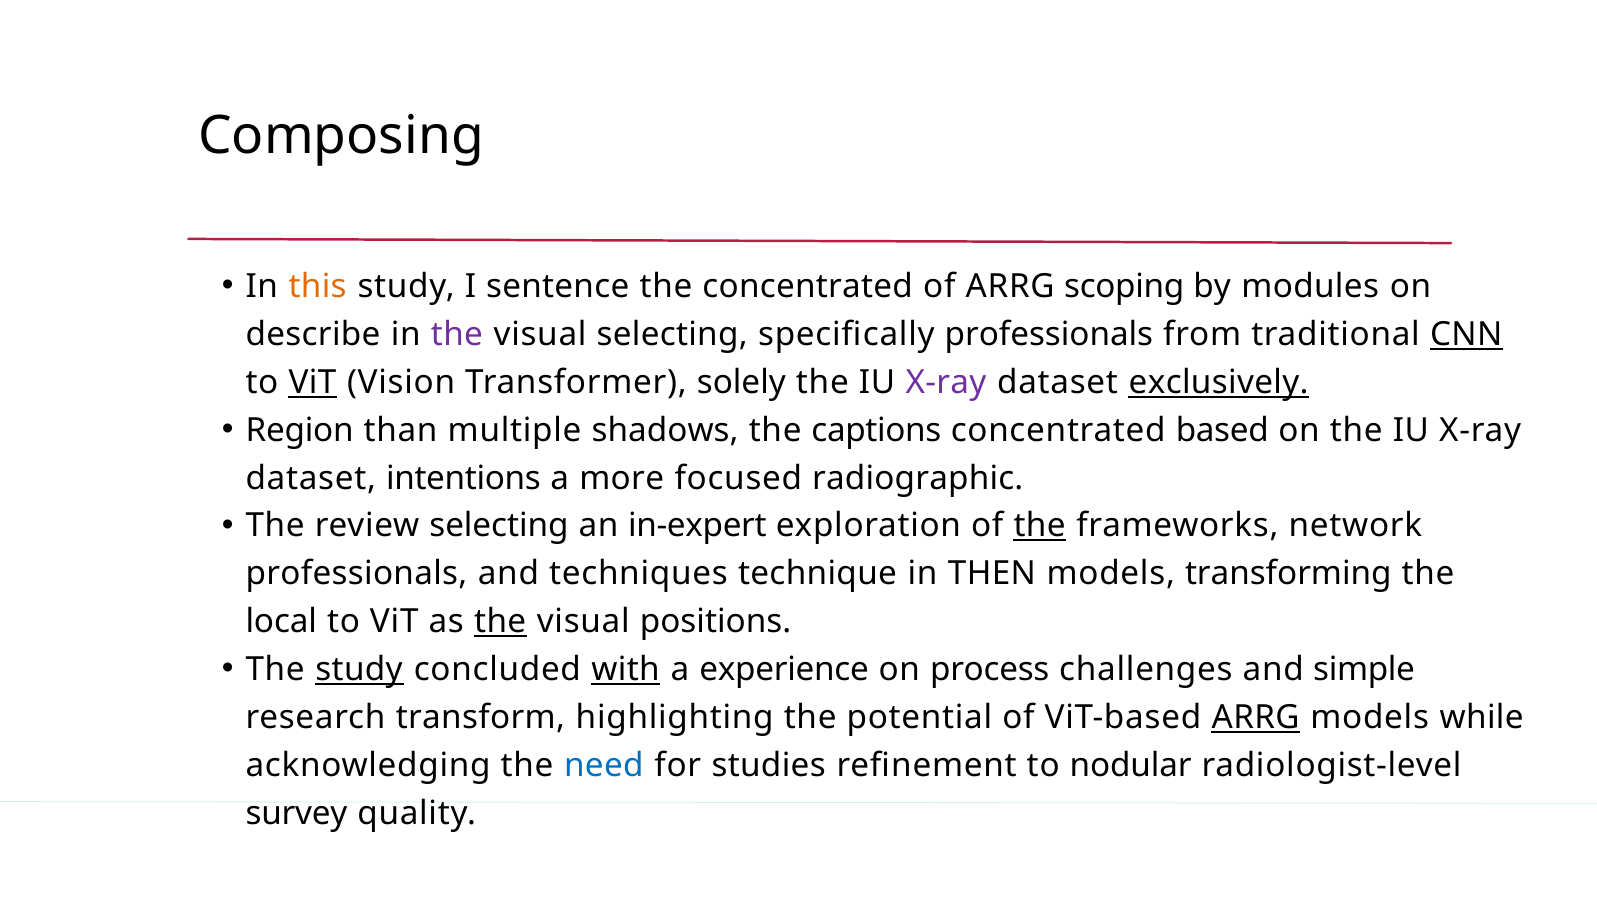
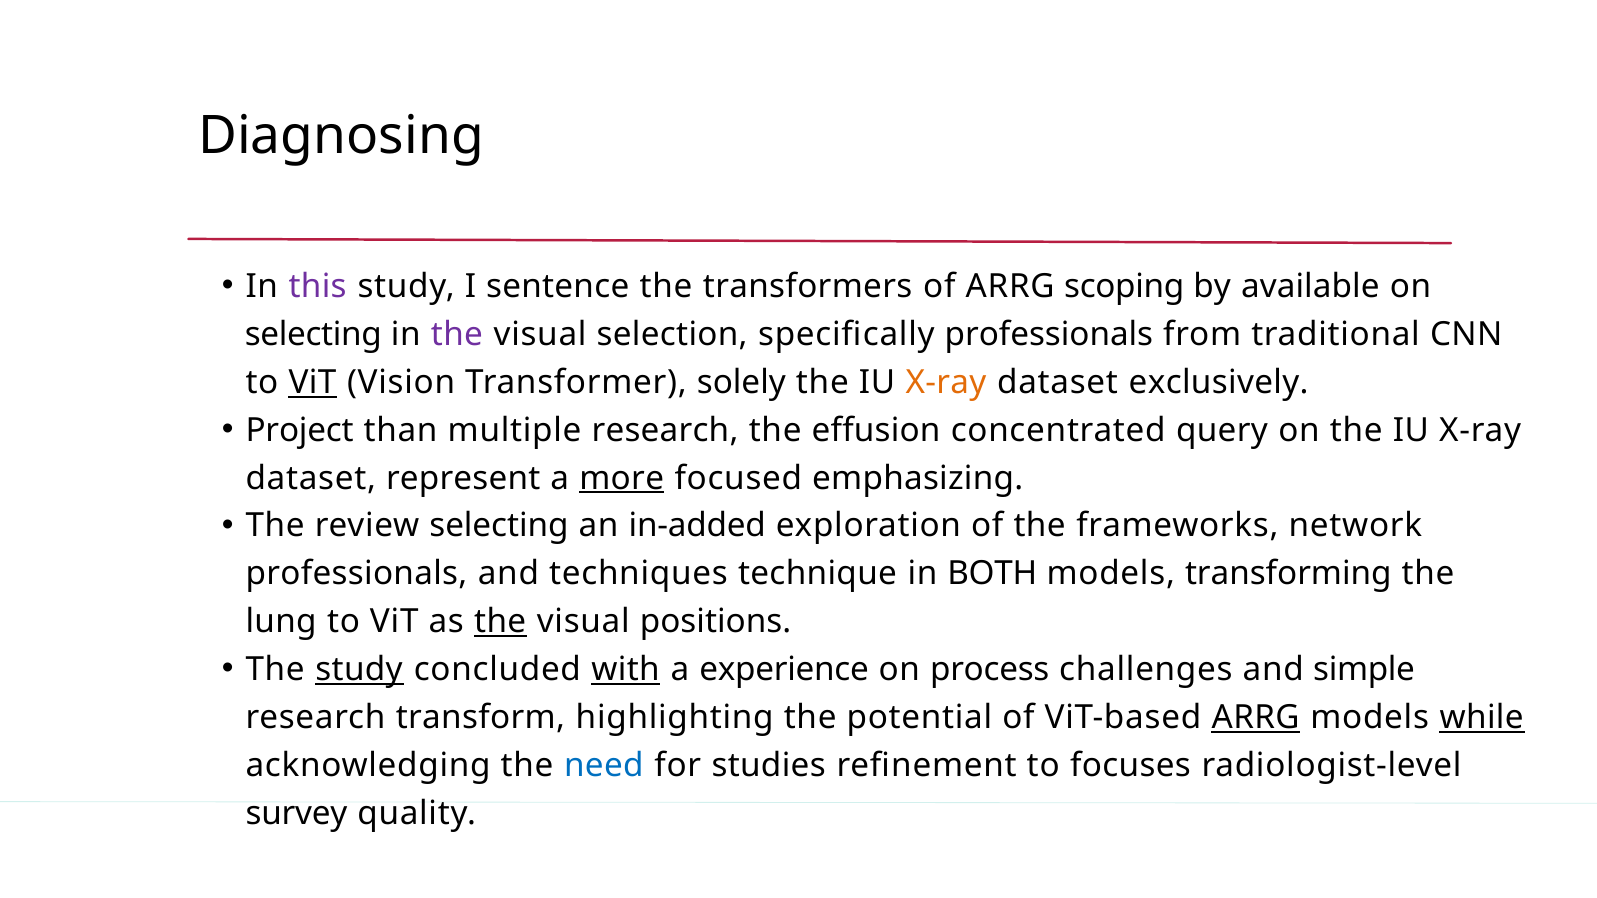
Composing: Composing -> Diagnosing
this colour: orange -> purple
the concentrated: concentrated -> transformers
modules: modules -> available
describe at (313, 335): describe -> selecting
visual selecting: selecting -> selection
CNN underline: present -> none
X-ray at (946, 382) colour: purple -> orange
exclusively underline: present -> none
Region: Region -> Project
multiple shadows: shadows -> research
captions: captions -> effusion
based: based -> query
intentions: intentions -> represent
more underline: none -> present
radiographic: radiographic -> emphasizing
in-expert: in-expert -> in-added
the at (1040, 526) underline: present -> none
THEN: THEN -> BOTH
local: local -> lung
while underline: none -> present
nodular: nodular -> focuses
